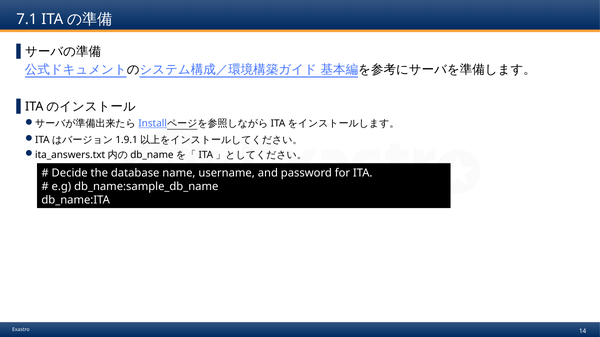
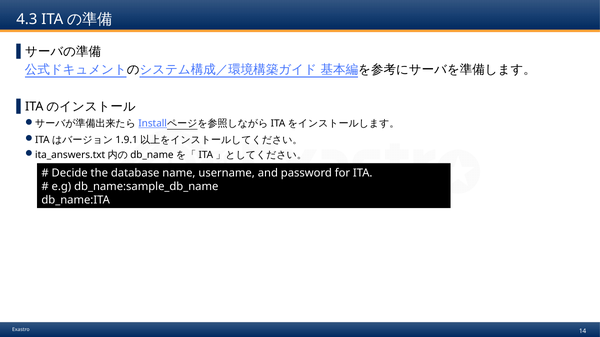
7.1: 7.1 -> 4.3
